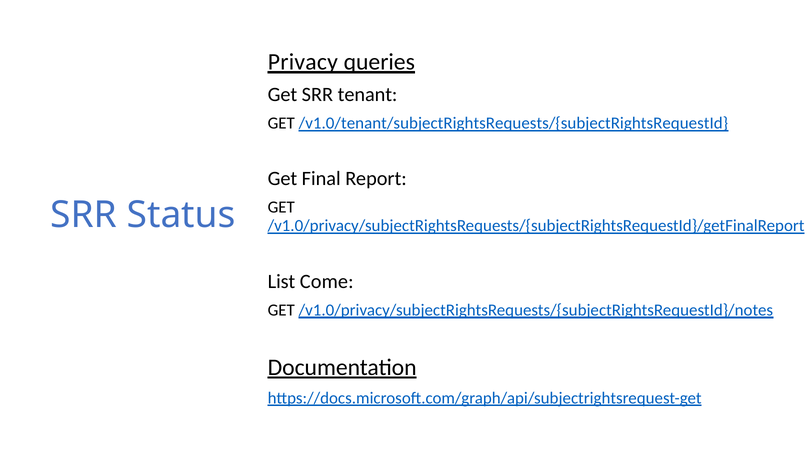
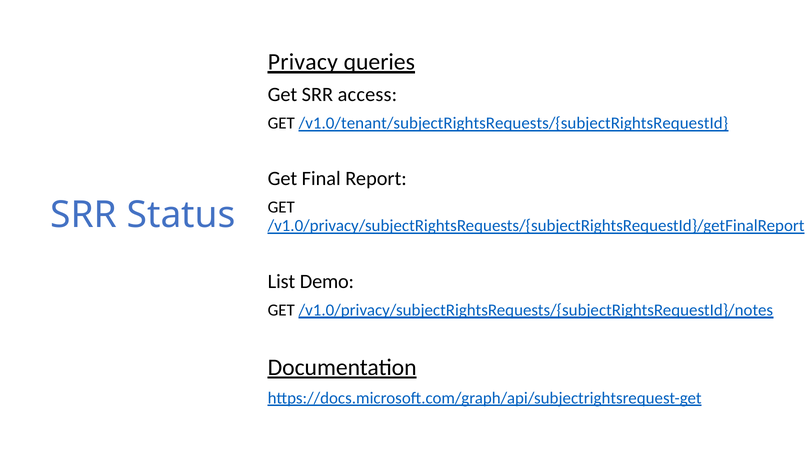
tenant: tenant -> access
Come: Come -> Demo
